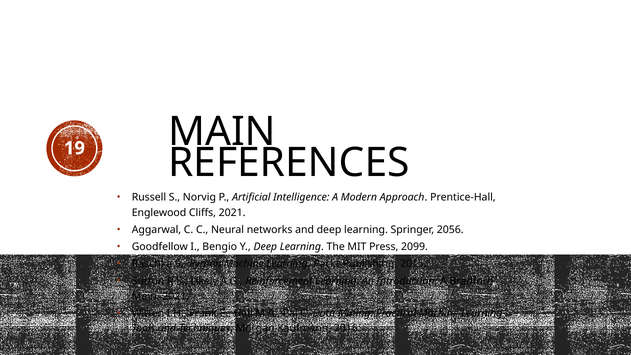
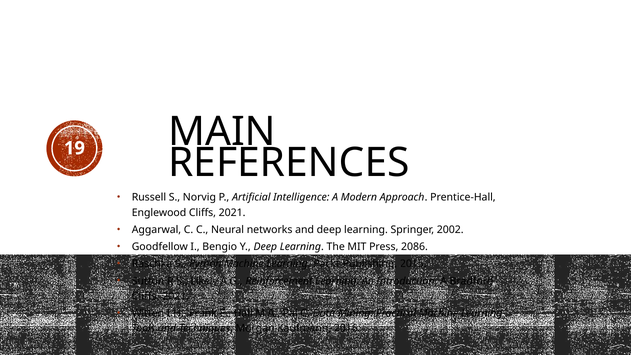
2056: 2056 -> 2002
2099: 2099 -> 2086
Main at (146, 296): Main -> Cliffs
